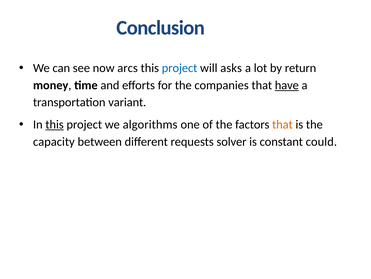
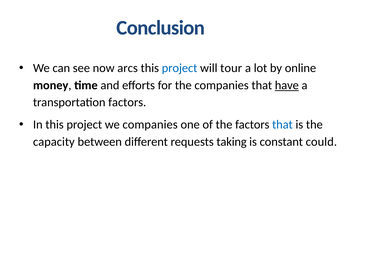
asks: asks -> tour
return: return -> online
transportation variant: variant -> factors
this at (55, 124) underline: present -> none
we algorithms: algorithms -> companies
that at (282, 124) colour: orange -> blue
solver: solver -> taking
